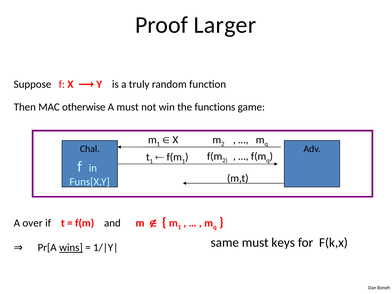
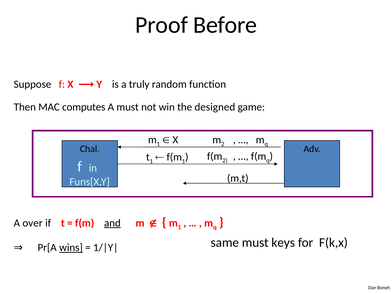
Larger: Larger -> Before
otherwise: otherwise -> computes
functions: functions -> designed
and underline: none -> present
